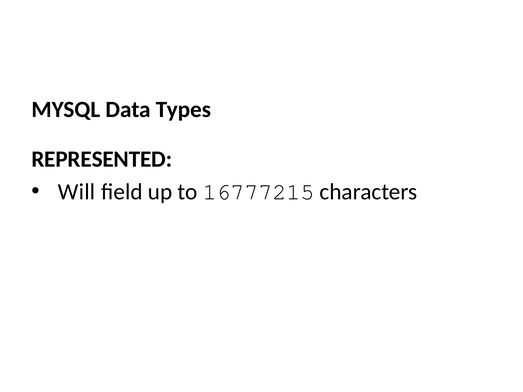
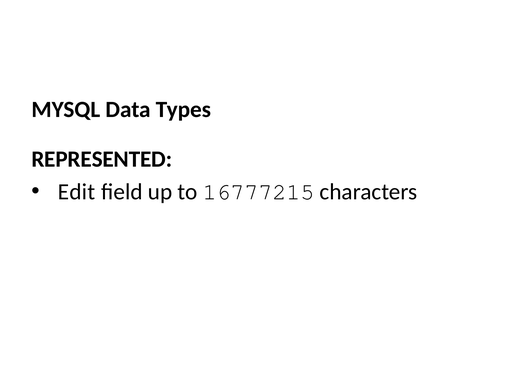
Will: Will -> Edit
